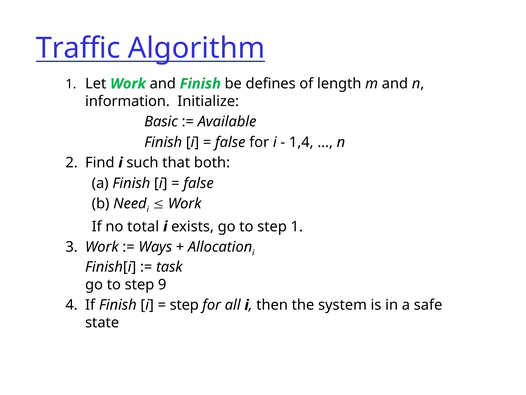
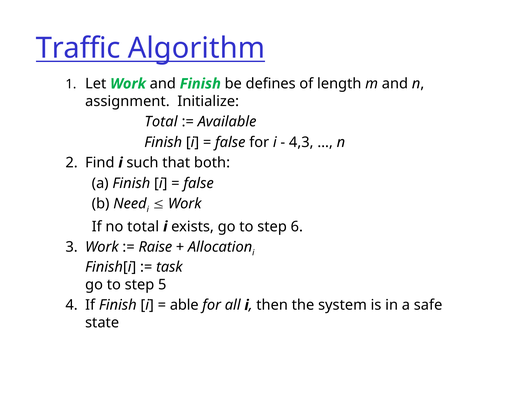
information: information -> assignment
Basic at (161, 122): Basic -> Total
1,4: 1,4 -> 4,3
step 1: 1 -> 6
Ways: Ways -> Raise
9: 9 -> 5
step at (184, 305): step -> able
